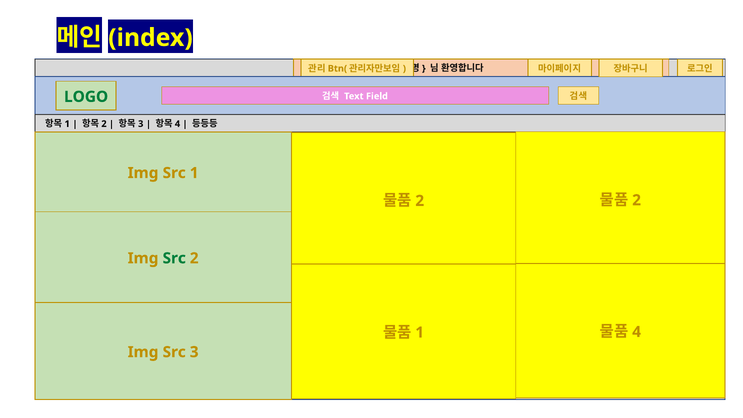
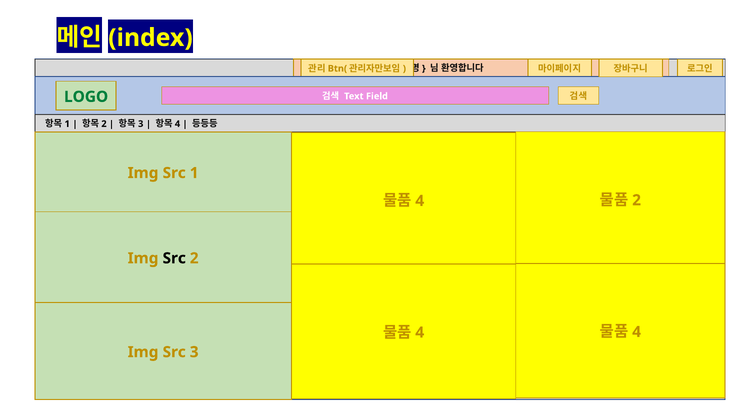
2 at (420, 201): 2 -> 4
Src at (174, 258) colour: green -> black
1 at (420, 332): 1 -> 4
